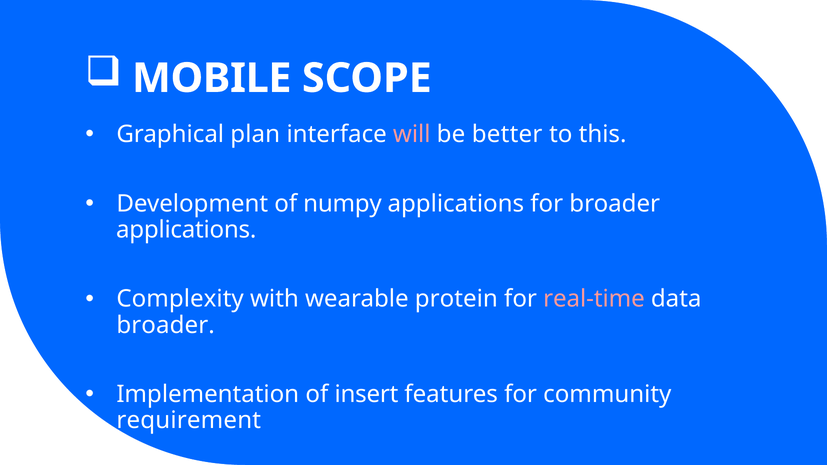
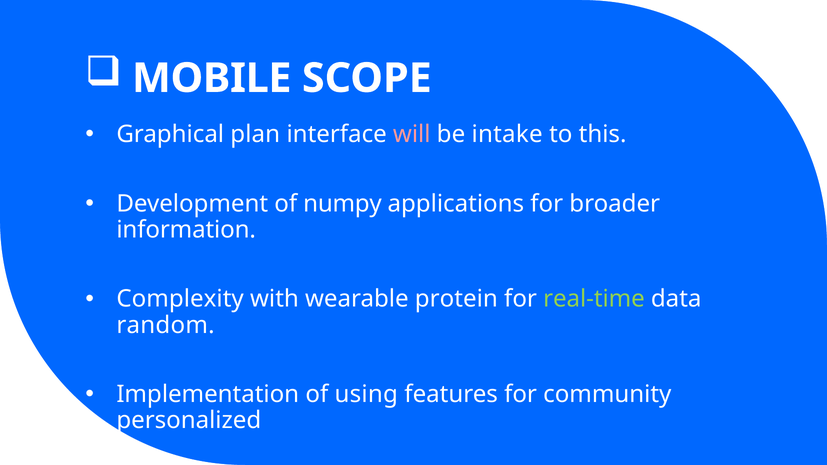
better: better -> intake
applications at (186, 230): applications -> information
real-time colour: pink -> light green
broader at (166, 325): broader -> random
insert: insert -> using
requirement: requirement -> personalized
